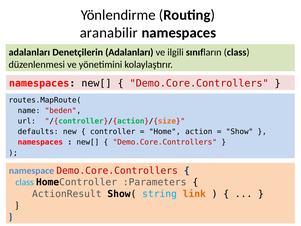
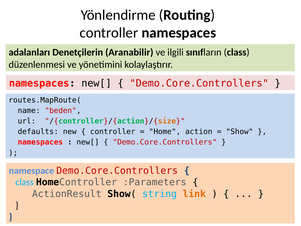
aranabilir at (109, 33): aranabilir -> controller
Denetçilerin Adalanları: Adalanları -> Aranabilir
